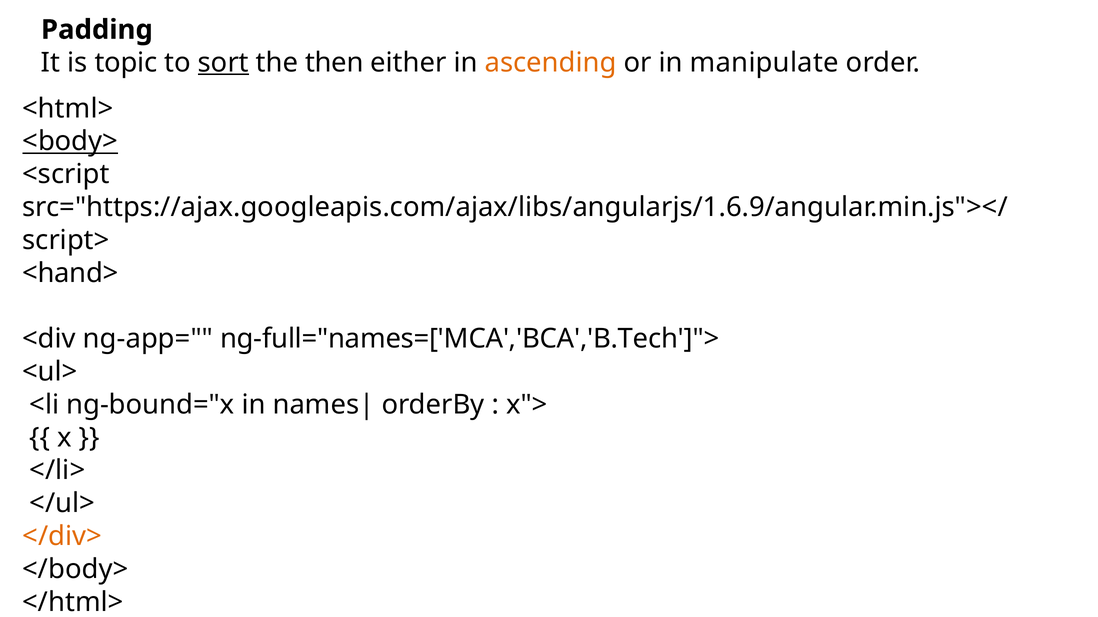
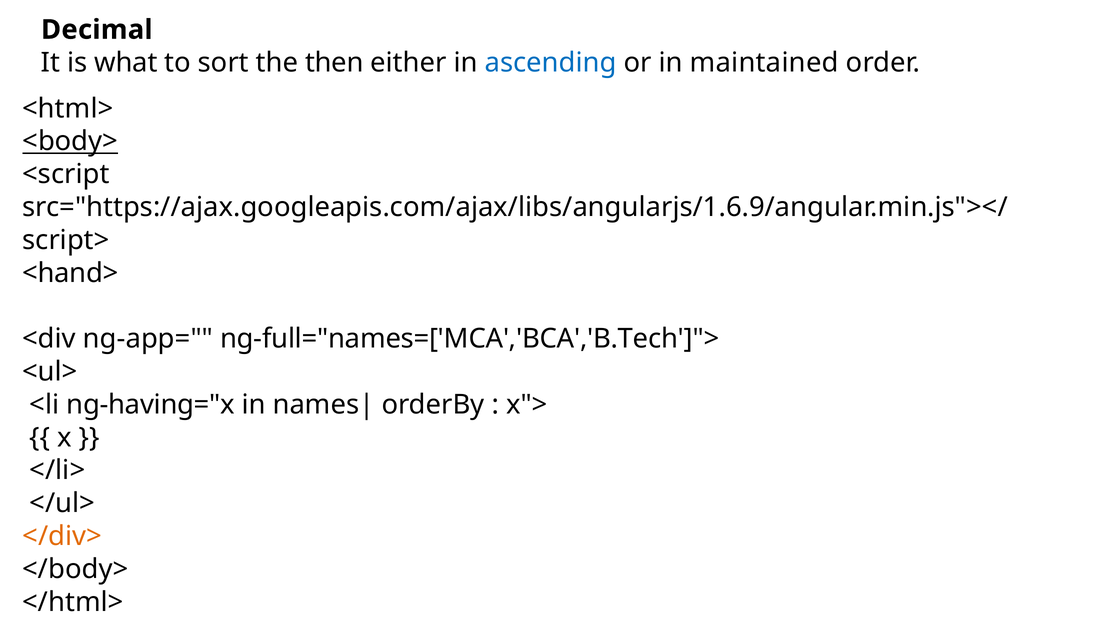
Padding: Padding -> Decimal
topic: topic -> what
sort underline: present -> none
ascending colour: orange -> blue
manipulate: manipulate -> maintained
ng-bound="x: ng-bound="x -> ng-having="x
